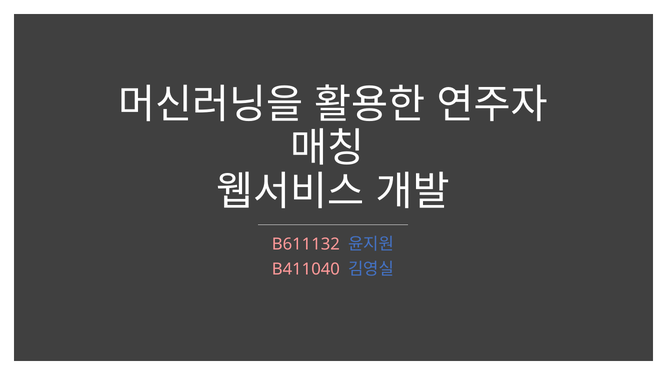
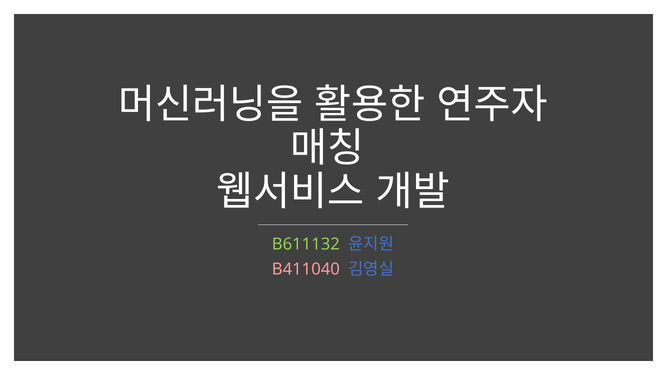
B611132 colour: pink -> light green
